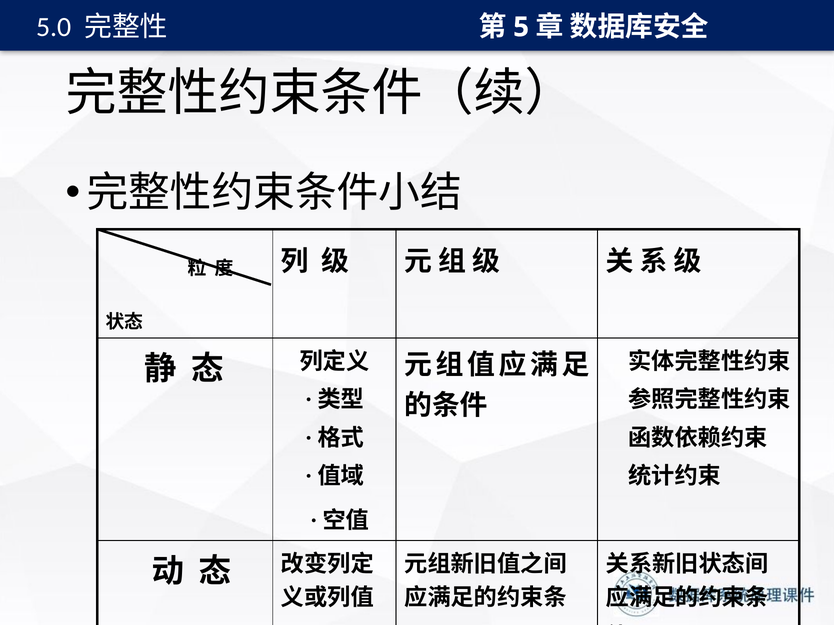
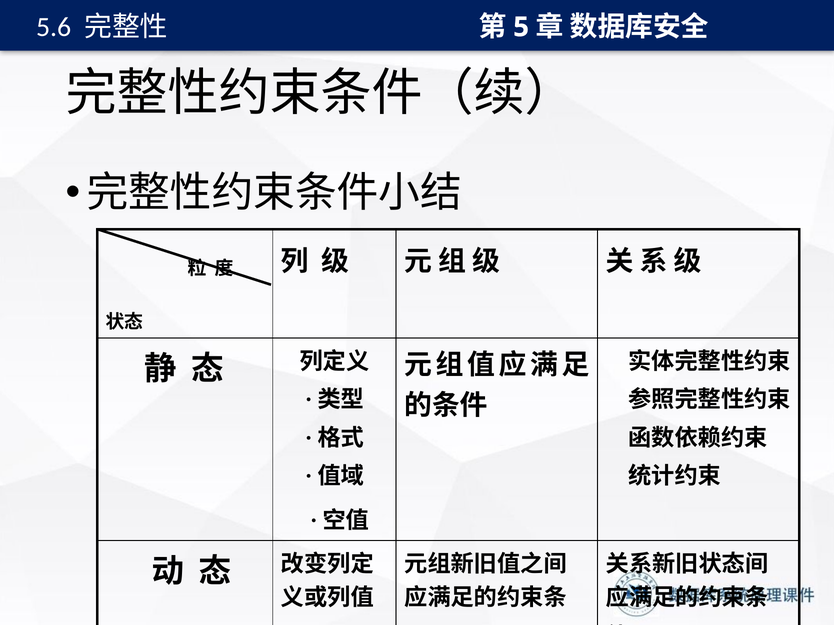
5.0: 5.0 -> 5.6
